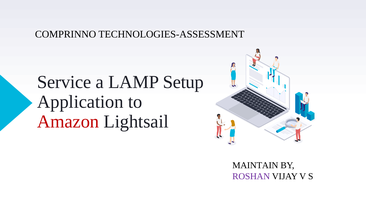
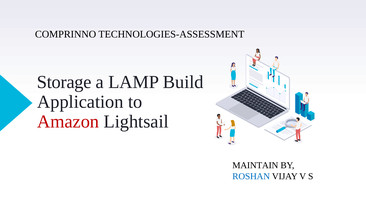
Service: Service -> Storage
Setup: Setup -> Build
ROSHAN colour: purple -> blue
